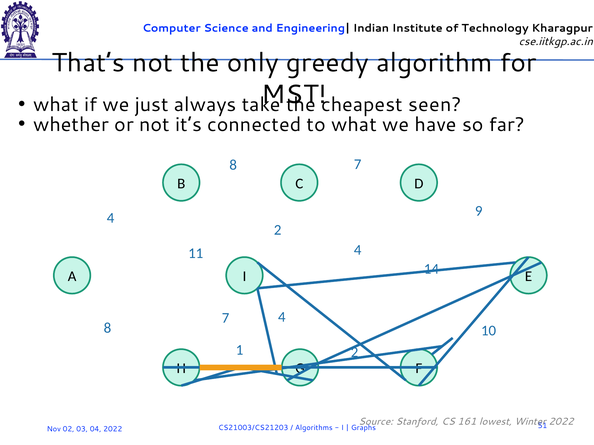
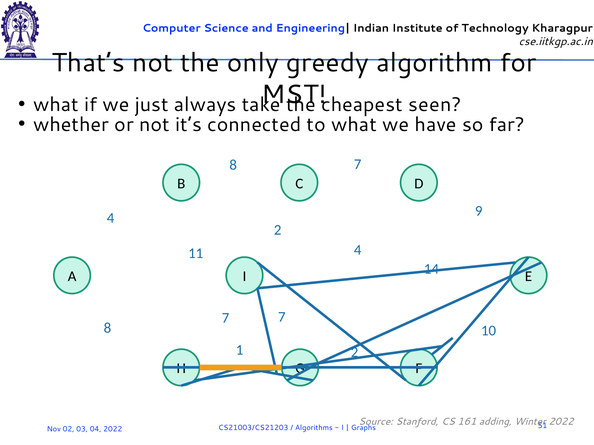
7 4: 4 -> 7
lowest: lowest -> adding
